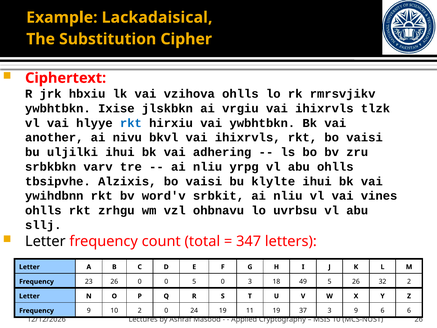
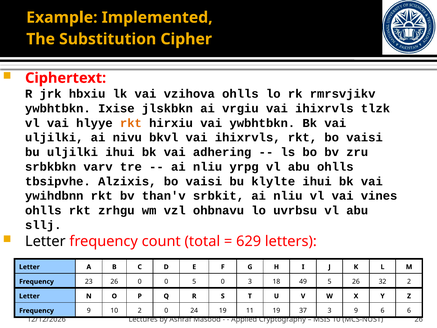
Lackadaisical: Lackadaisical -> Implemented
rkt at (131, 123) colour: blue -> orange
another at (54, 138): another -> uljilki
word'v: word'v -> than'v
347: 347 -> 629
